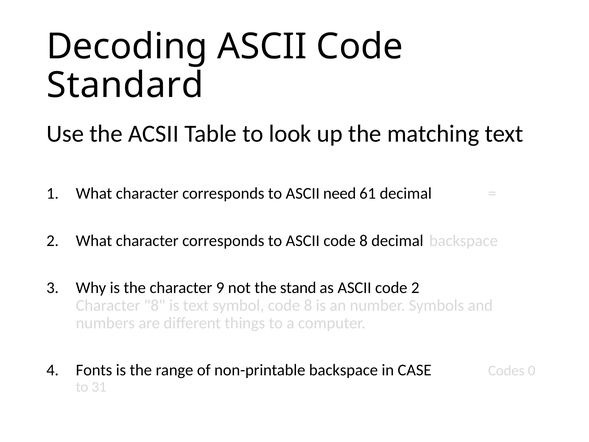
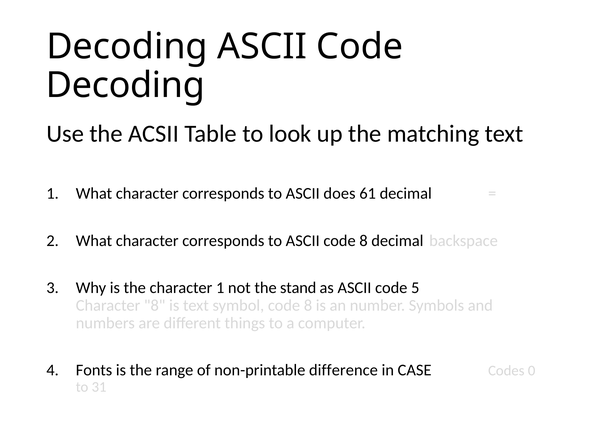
Standard at (125, 85): Standard -> Decoding
need: need -> does
character 9: 9 -> 1
code 2: 2 -> 5
non-printable backspace: backspace -> difference
